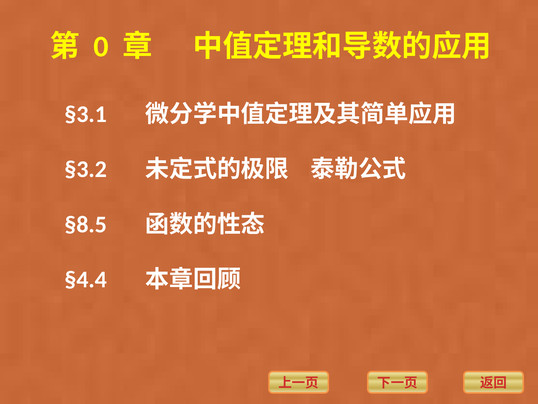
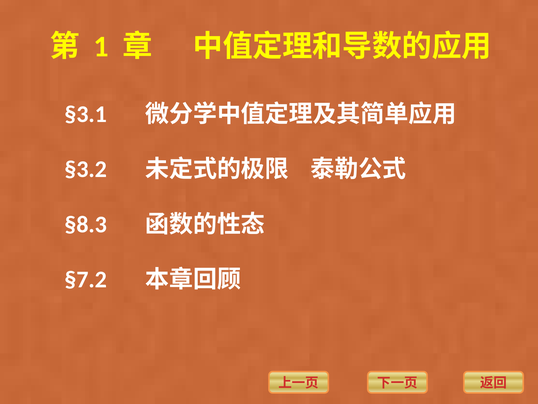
0: 0 -> 1
§8.5: §8.5 -> §8.3
§4.4: §4.4 -> §7.2
